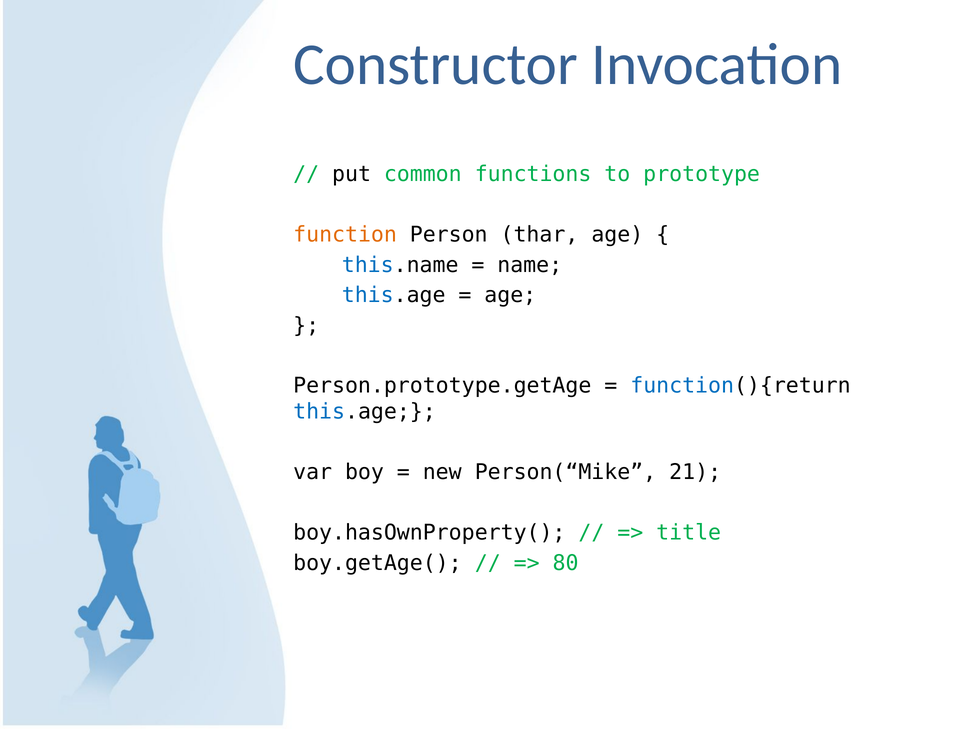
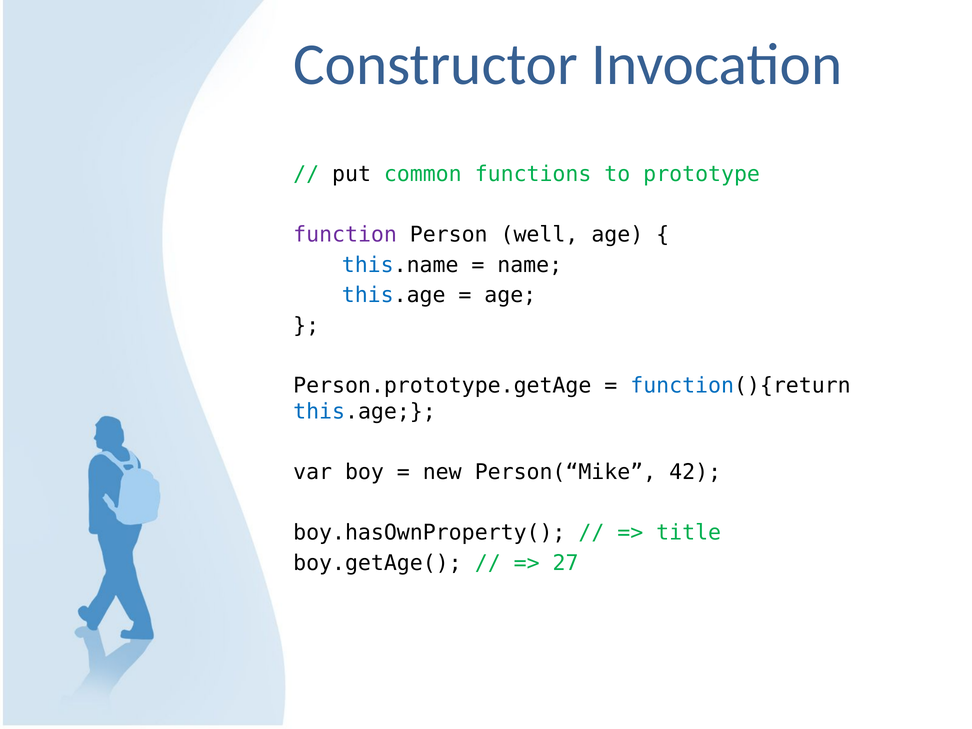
function colour: orange -> purple
thar: thar -> well
21: 21 -> 42
80: 80 -> 27
